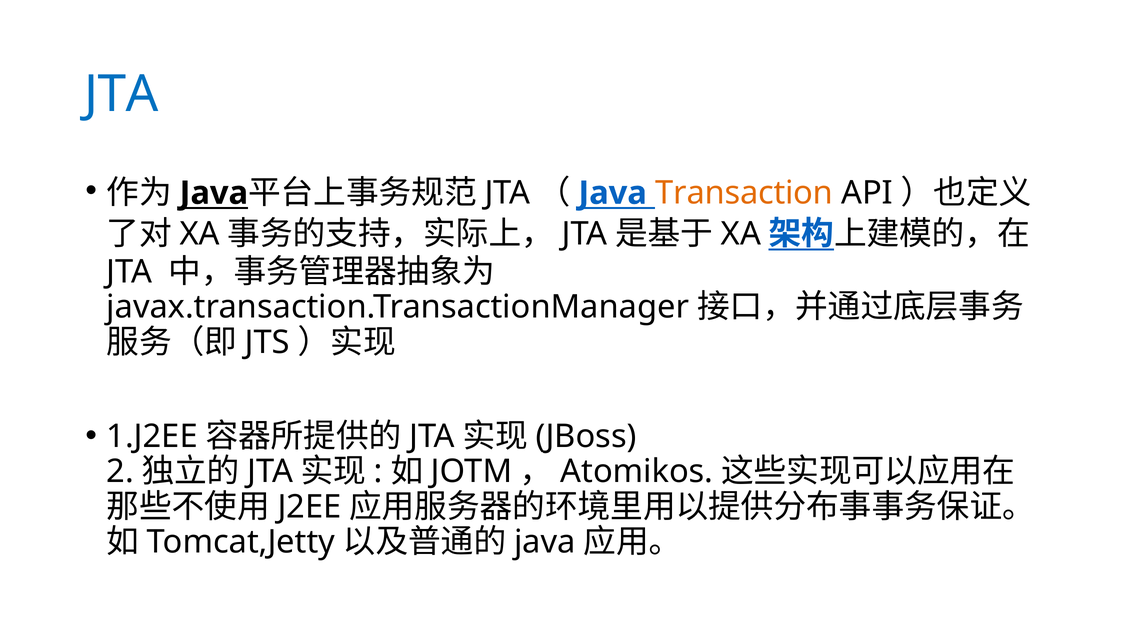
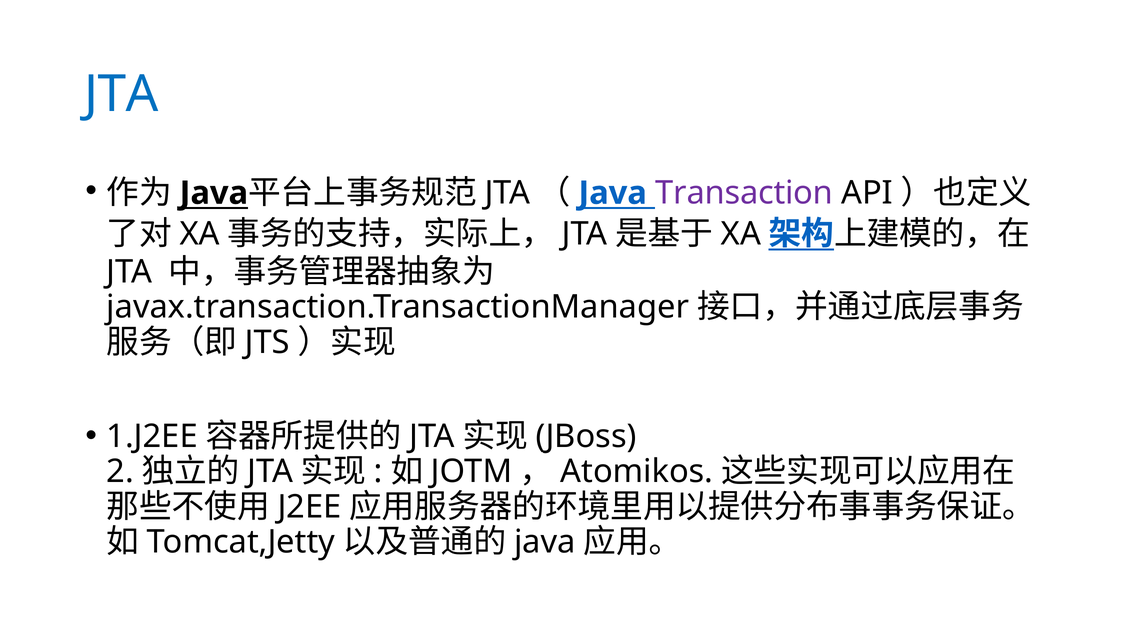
Transaction colour: orange -> purple
